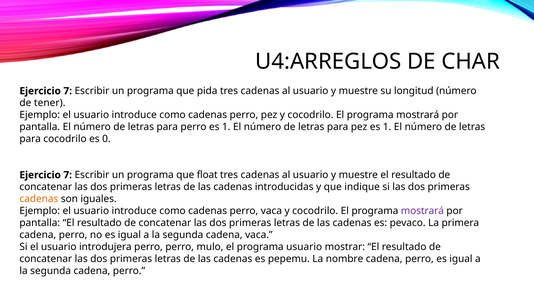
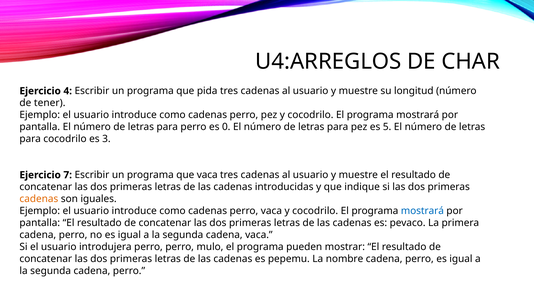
7 at (68, 91): 7 -> 4
perro es 1: 1 -> 0
pez es 1: 1 -> 5
0: 0 -> 3
que float: float -> vaca
mostrará at (422, 211) colour: purple -> blue
programa usuario: usuario -> pueden
